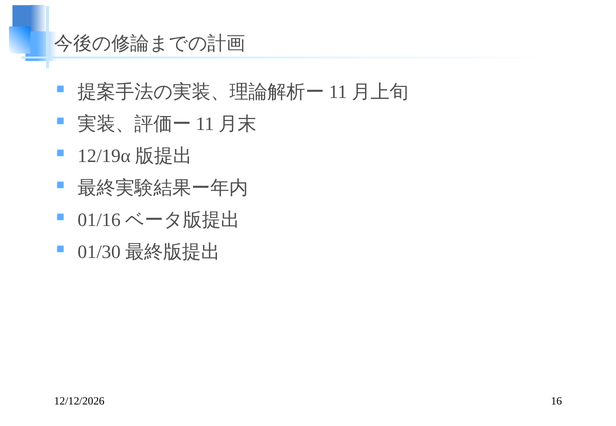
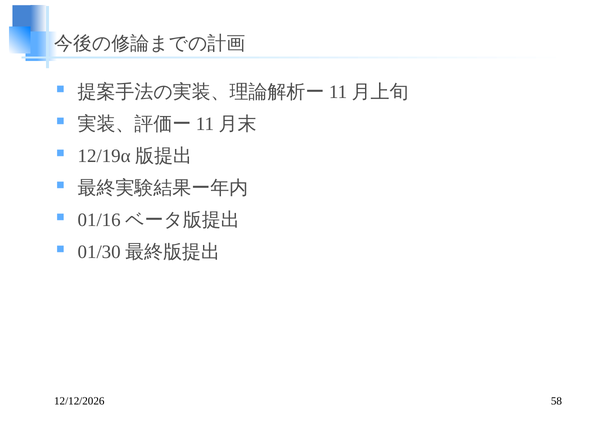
16: 16 -> 58
